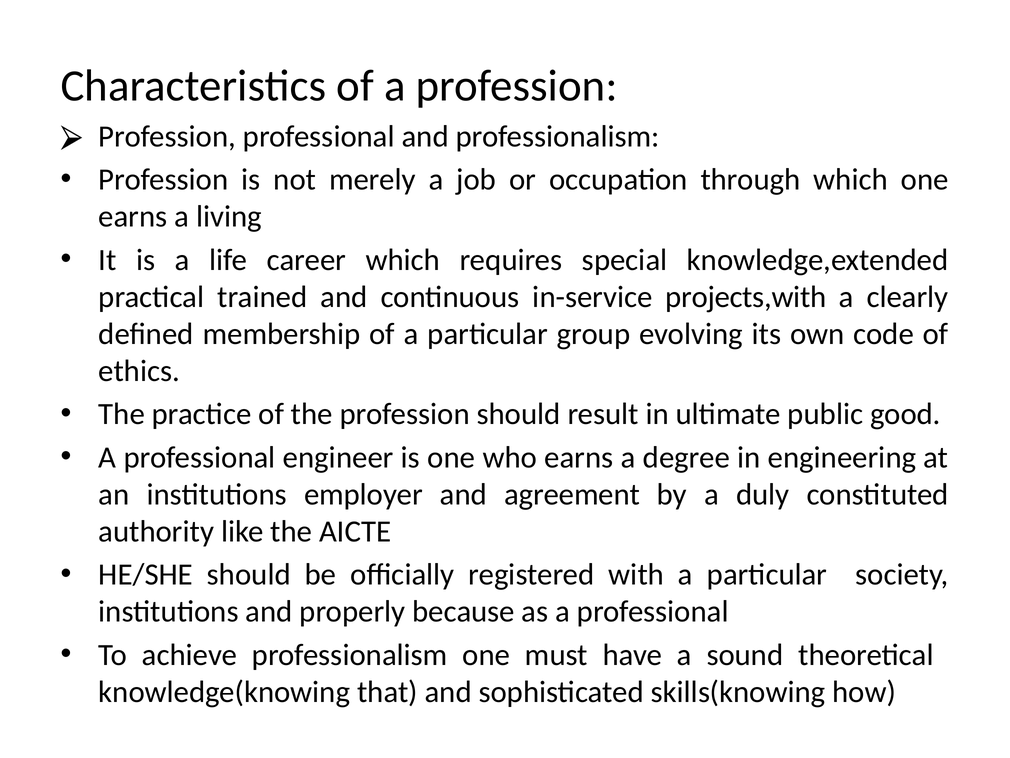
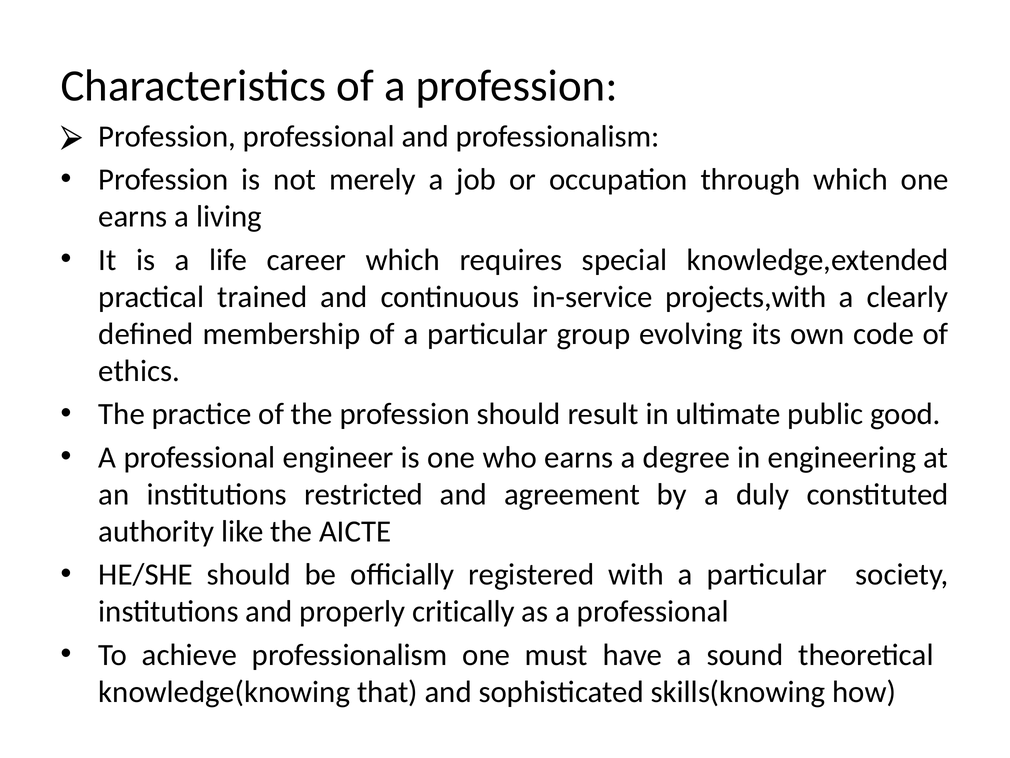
employer: employer -> restricted
because: because -> critically
